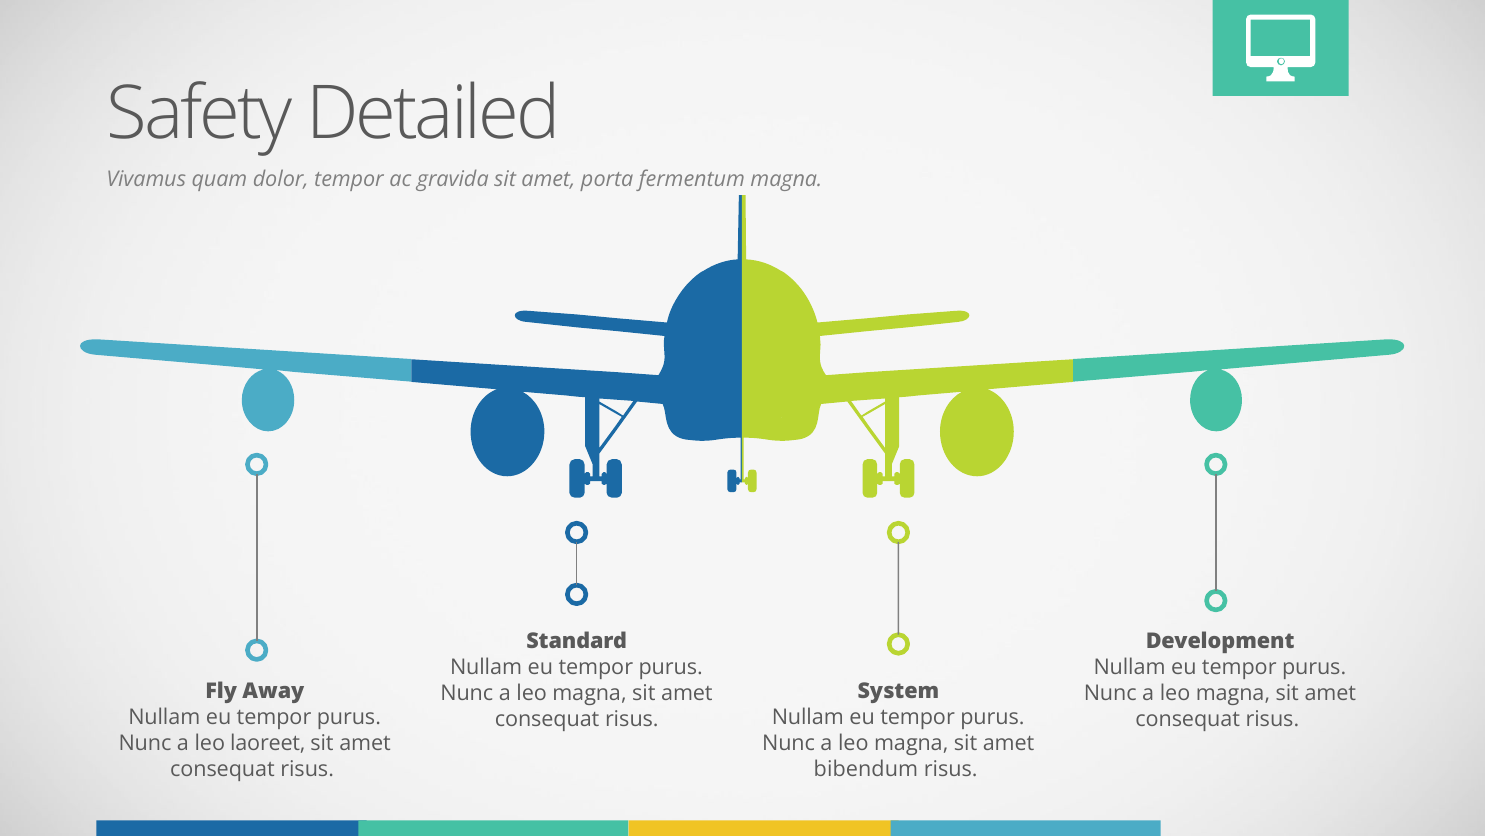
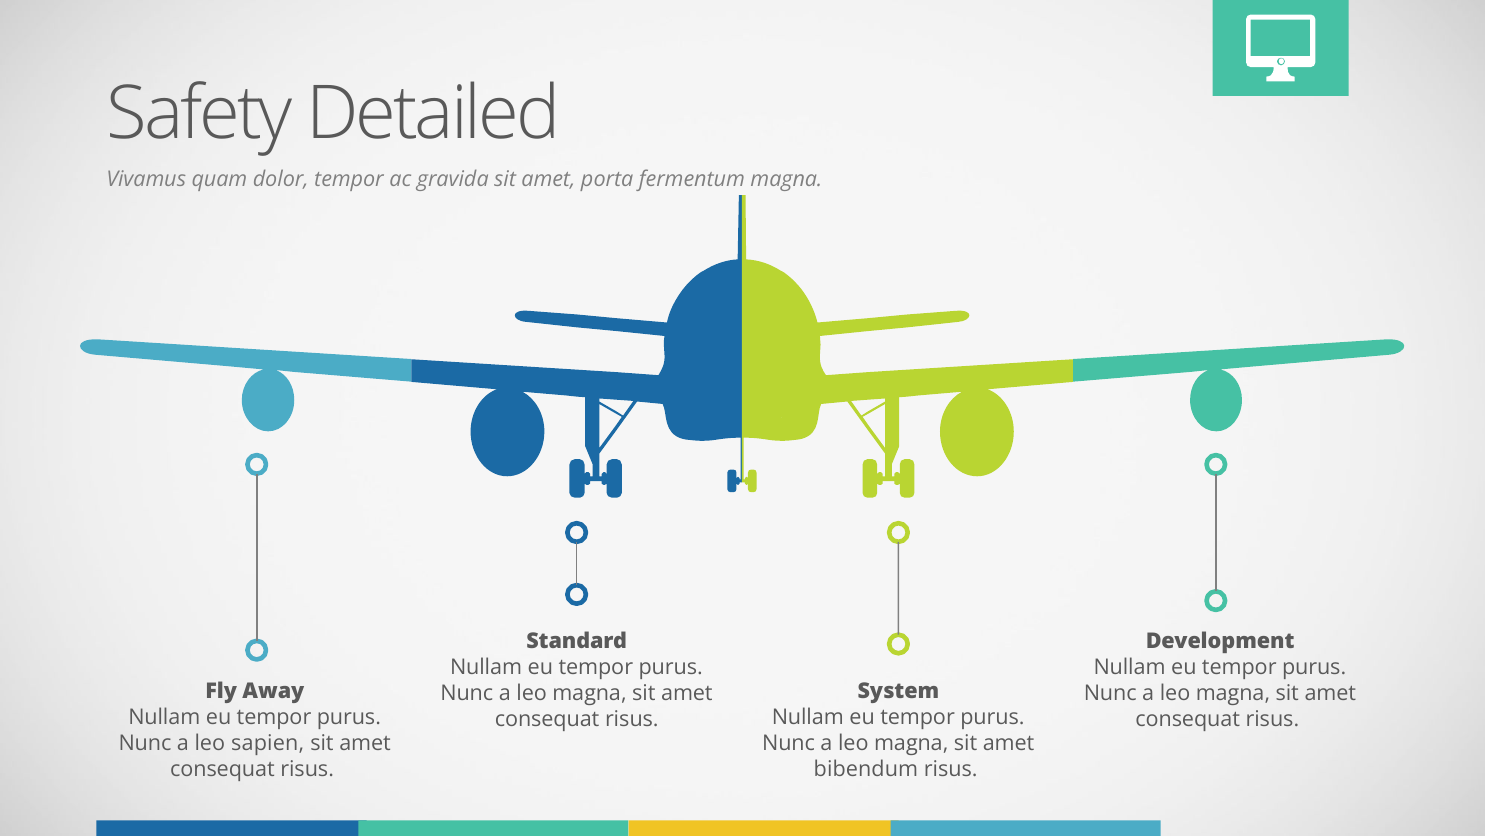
laoreet: laoreet -> sapien
